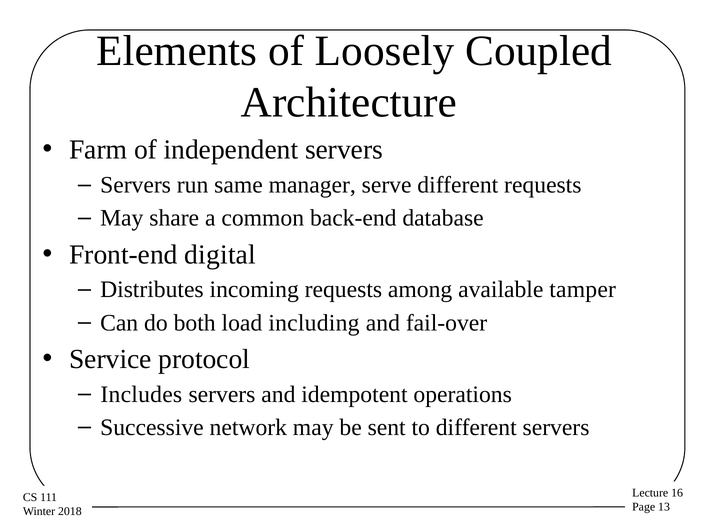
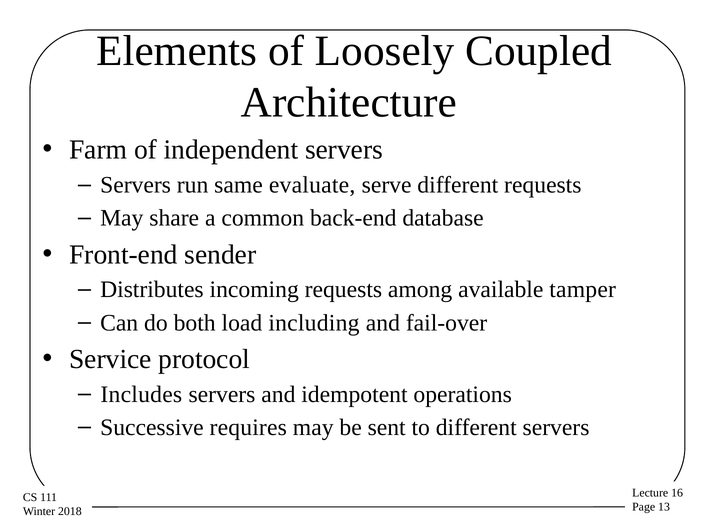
manager: manager -> evaluate
digital: digital -> sender
network: network -> requires
